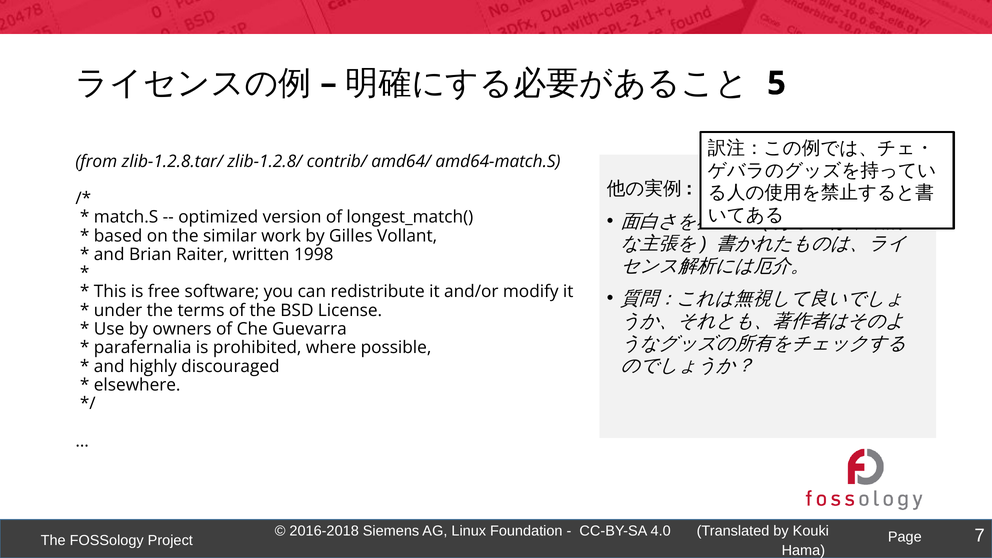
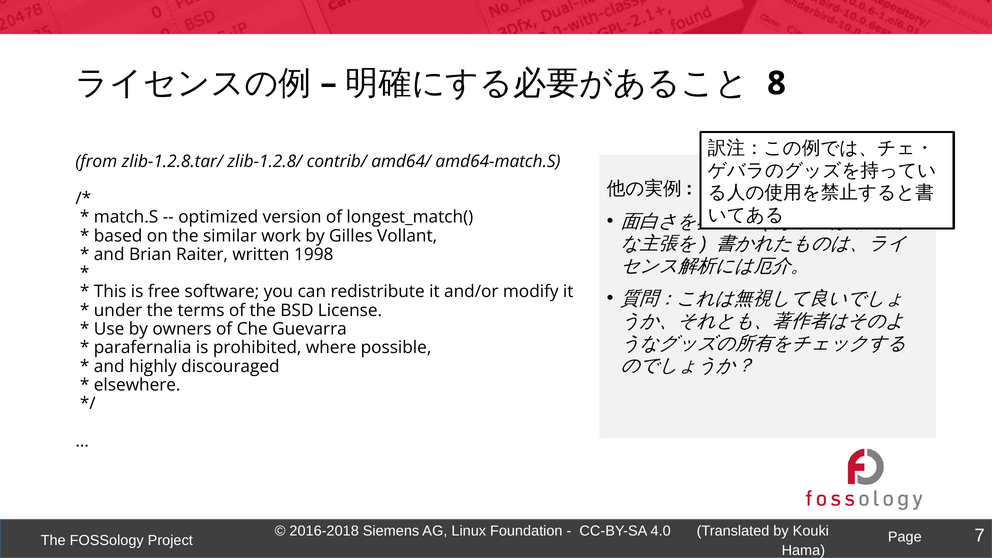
5: 5 -> 8
